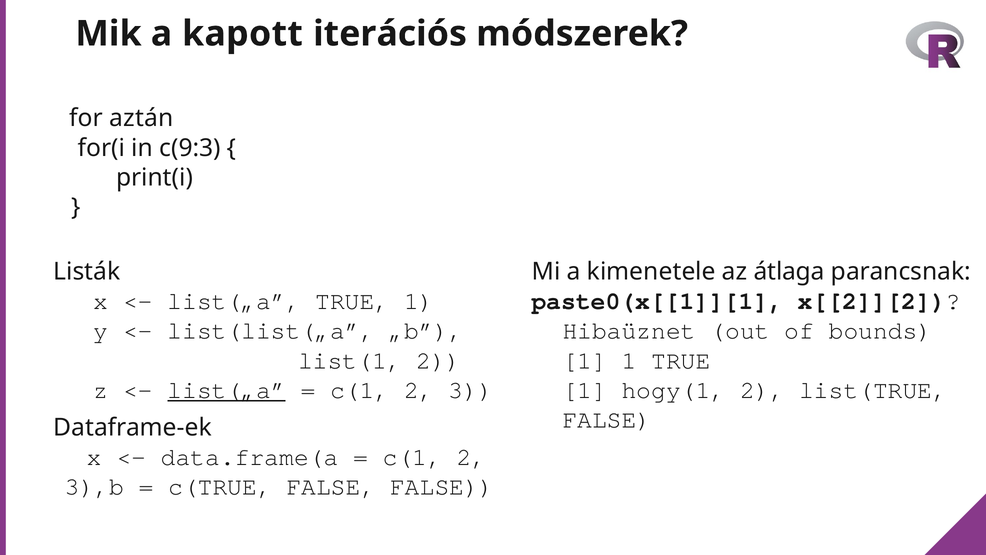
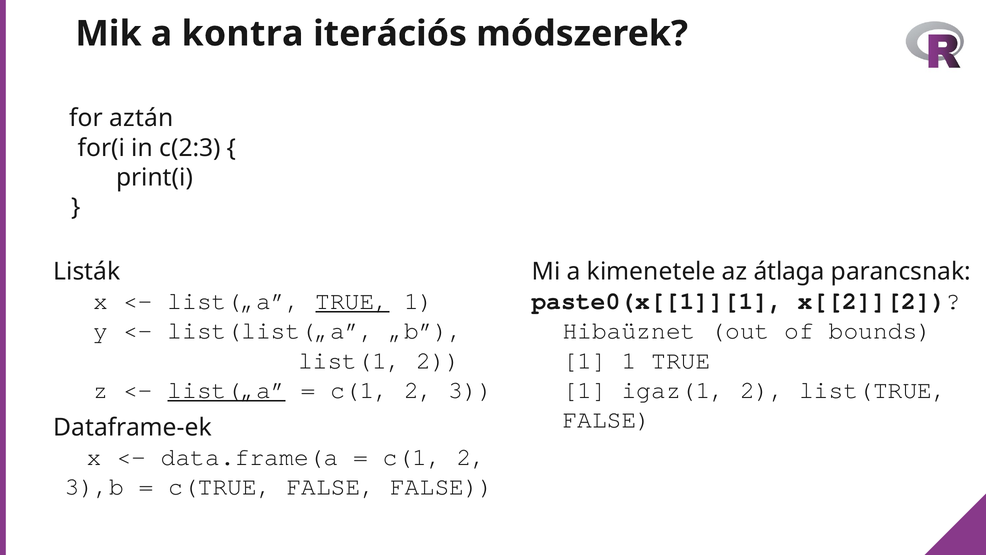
kapott: kapott -> kontra
c(9:3: c(9:3 -> c(2:3
TRUE at (352, 301) underline: none -> present
hogy(1: hogy(1 -> igaz(1
